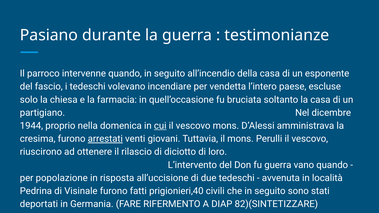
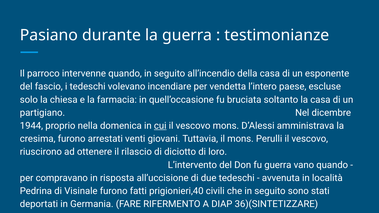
arrestati underline: present -> none
popolazione: popolazione -> compravano
82)(SINTETIZZARE: 82)(SINTETIZZARE -> 36)(SINTETIZZARE
